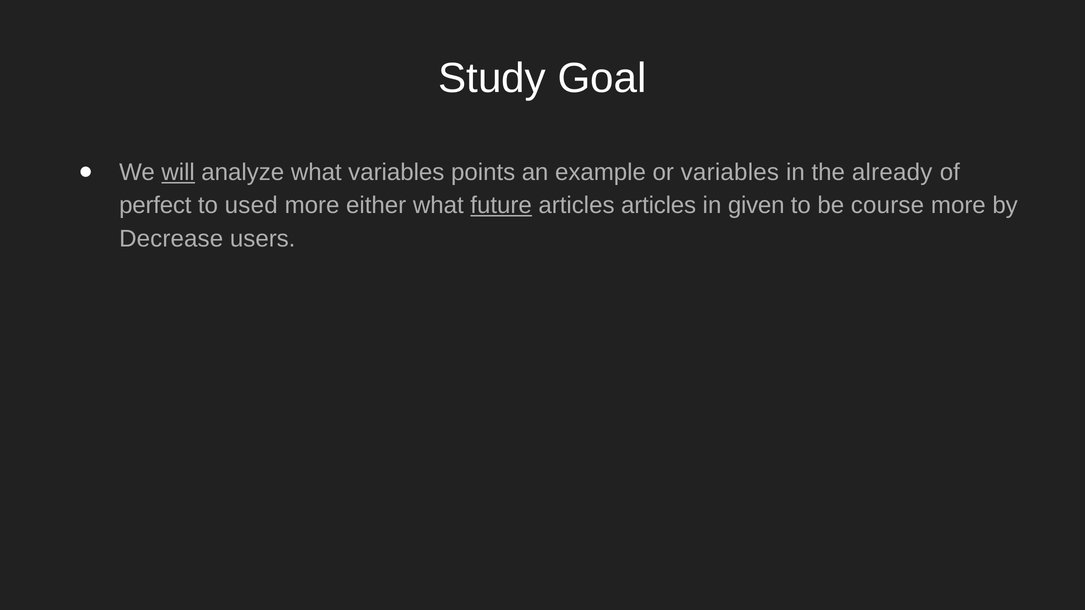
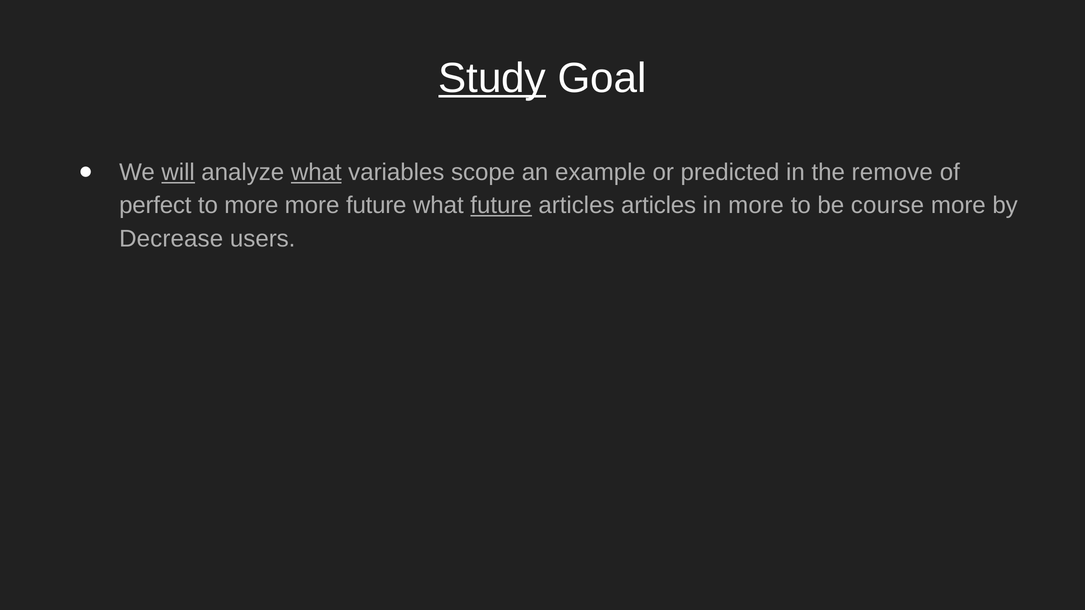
Study underline: none -> present
what at (316, 172) underline: none -> present
points: points -> scope
or variables: variables -> predicted
already: already -> remove
to used: used -> more
more either: either -> future
in given: given -> more
